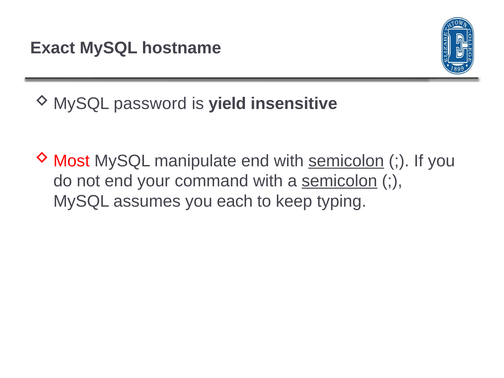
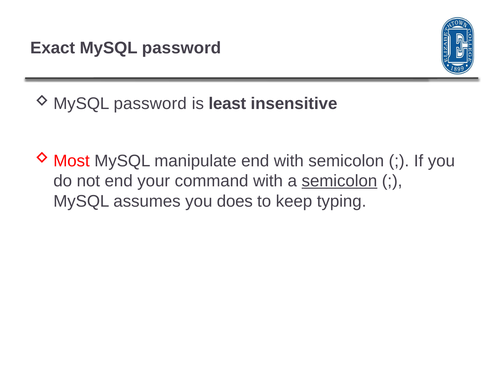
MySQL hostname: hostname -> password
yield: yield -> least
semicolon at (346, 161) underline: present -> none
each: each -> does
